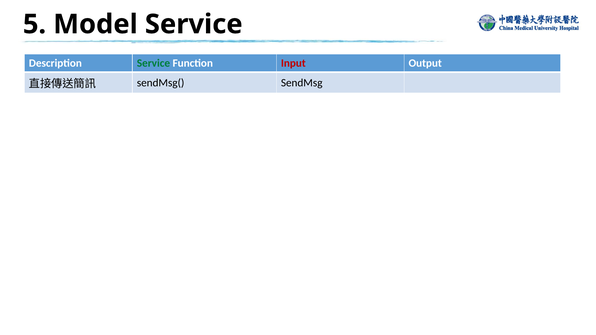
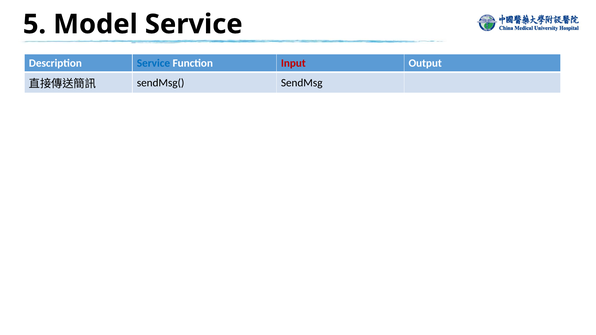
Service at (153, 63) colour: green -> blue
